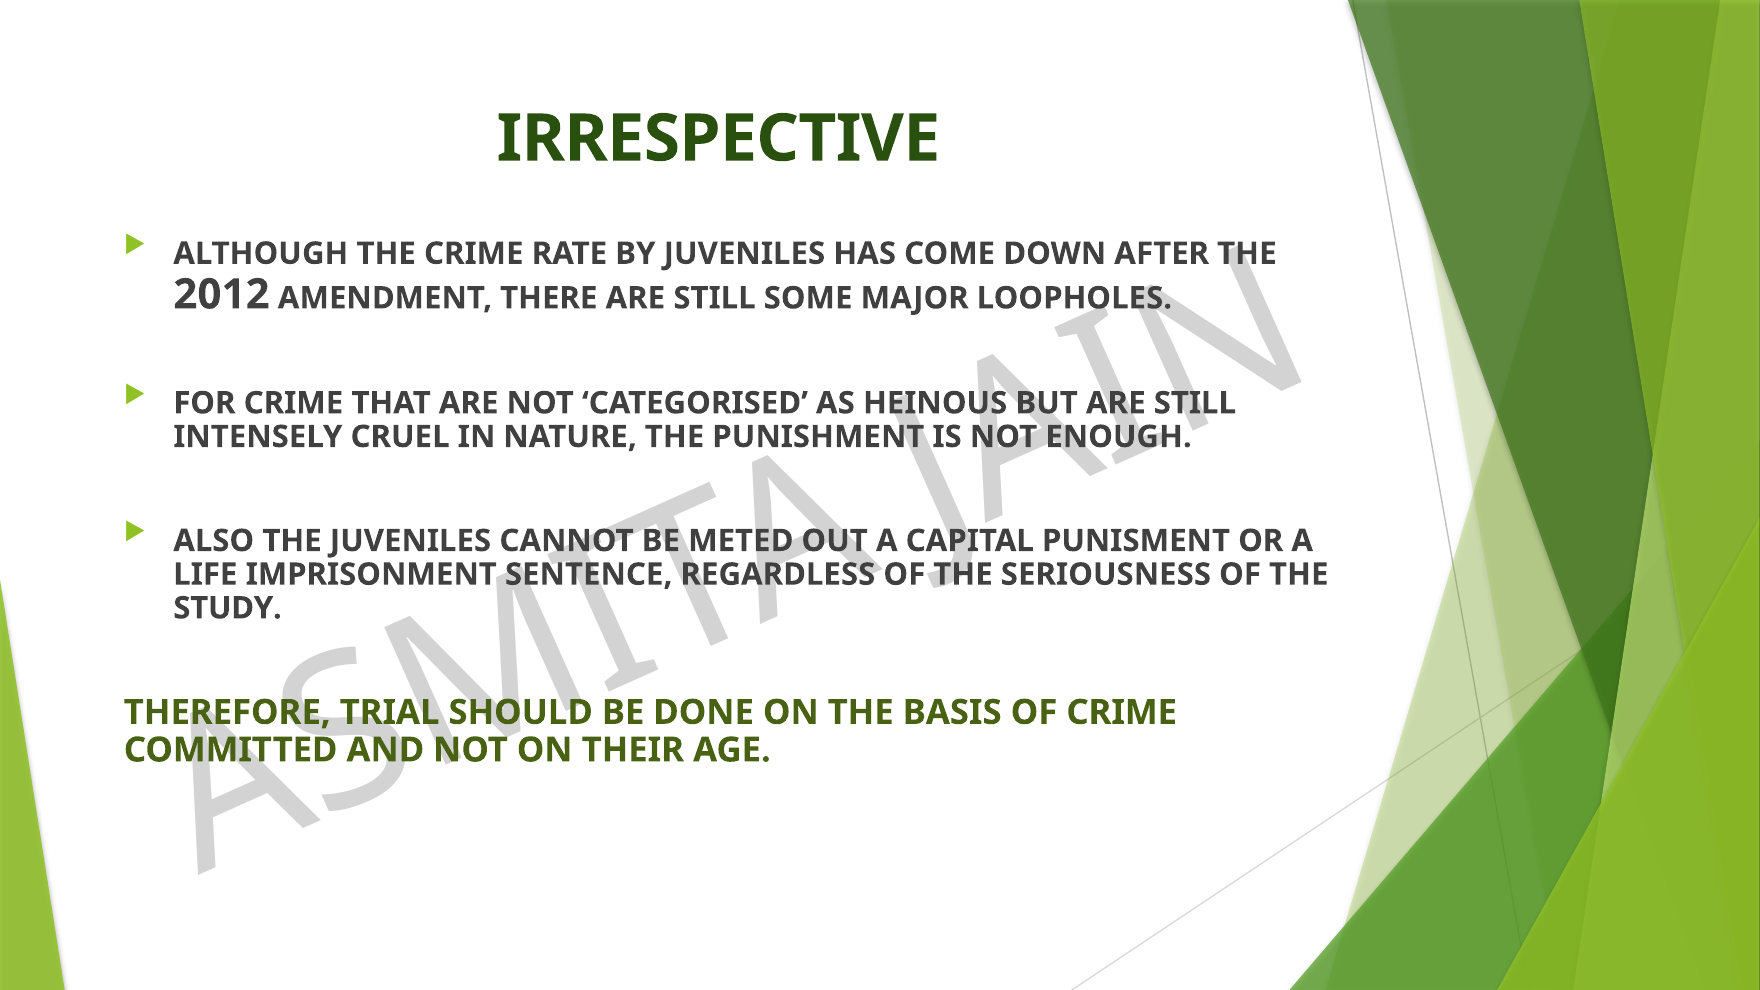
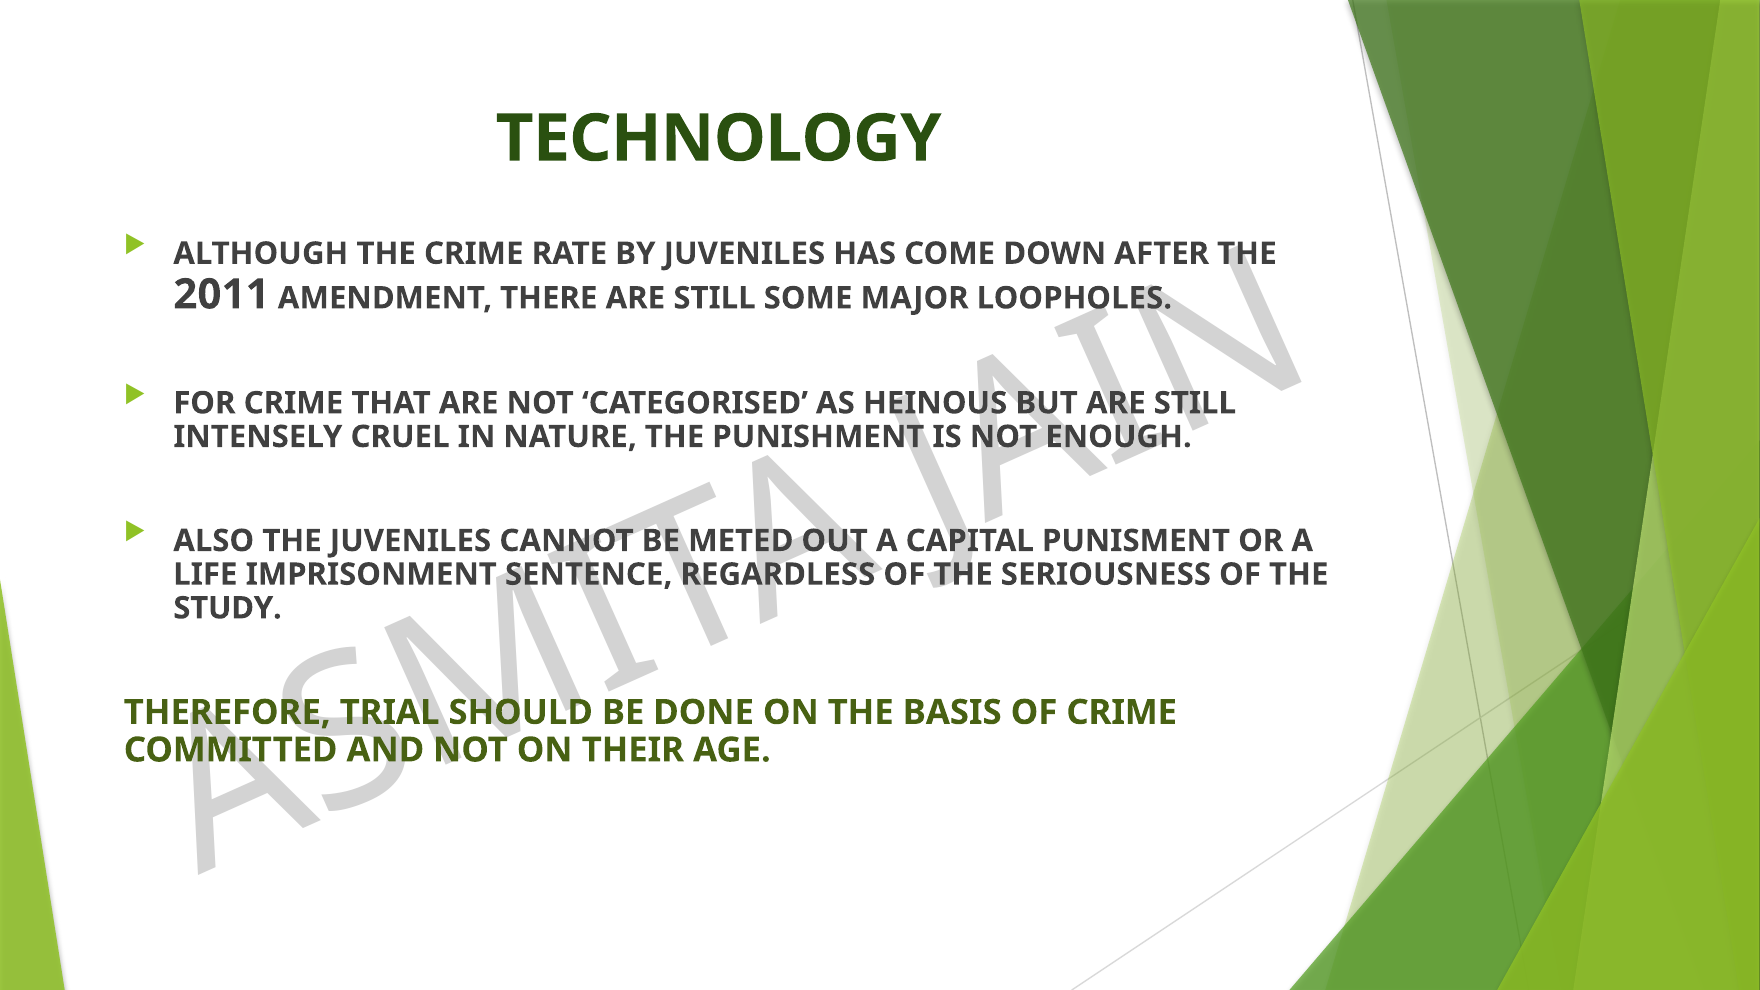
IRRESPECTIVE: IRRESPECTIVE -> TECHNOLOGY
2012: 2012 -> 2011
